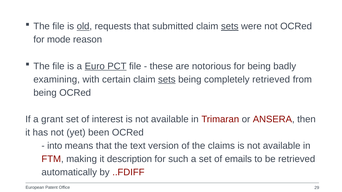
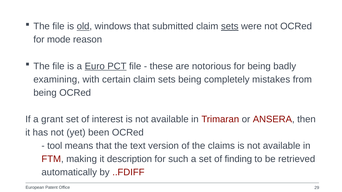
requests: requests -> windows
sets at (167, 80) underline: present -> none
completely retrieved: retrieved -> mistakes
into: into -> tool
emails: emails -> finding
